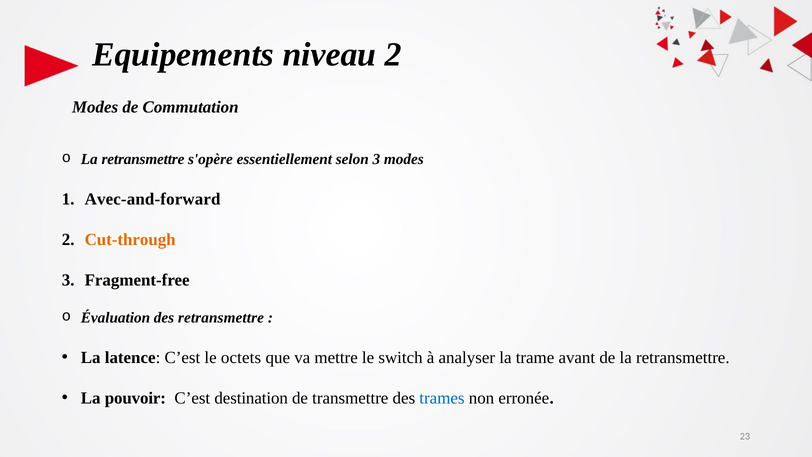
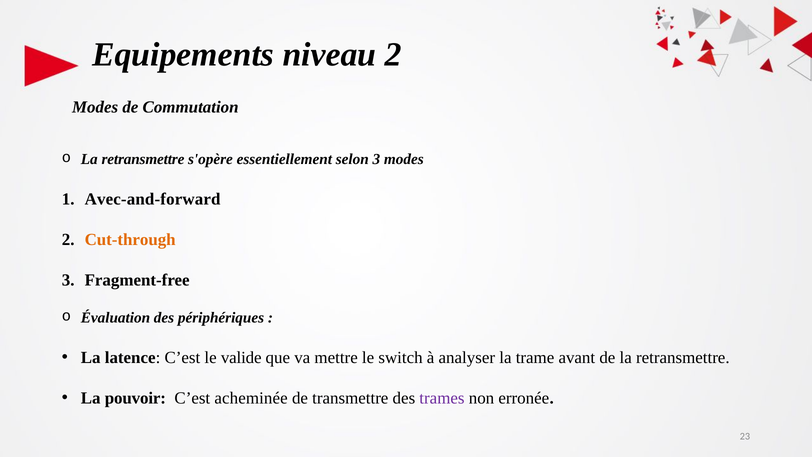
des retransmettre: retransmettre -> périphériques
octets: octets -> valide
destination: destination -> acheminée
trames colour: blue -> purple
